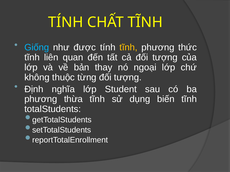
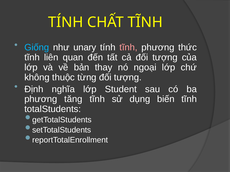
được: được -> unary
tĩnh at (128, 48) colour: yellow -> pink
thừa: thừa -> tăng
